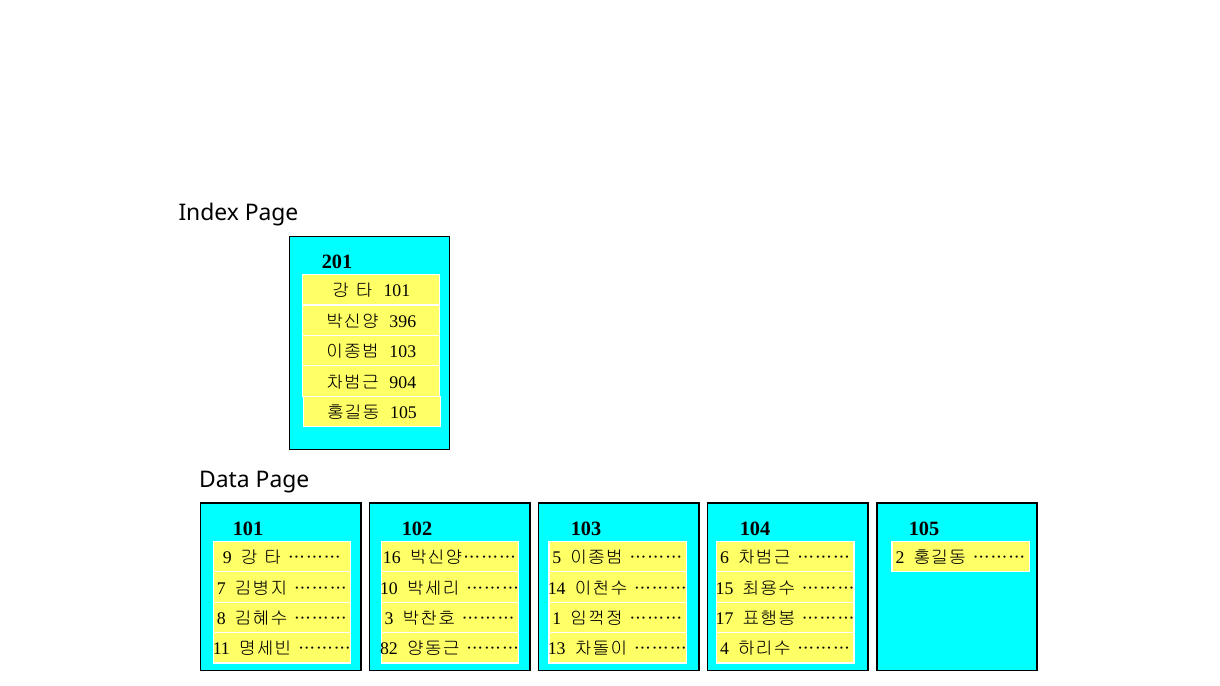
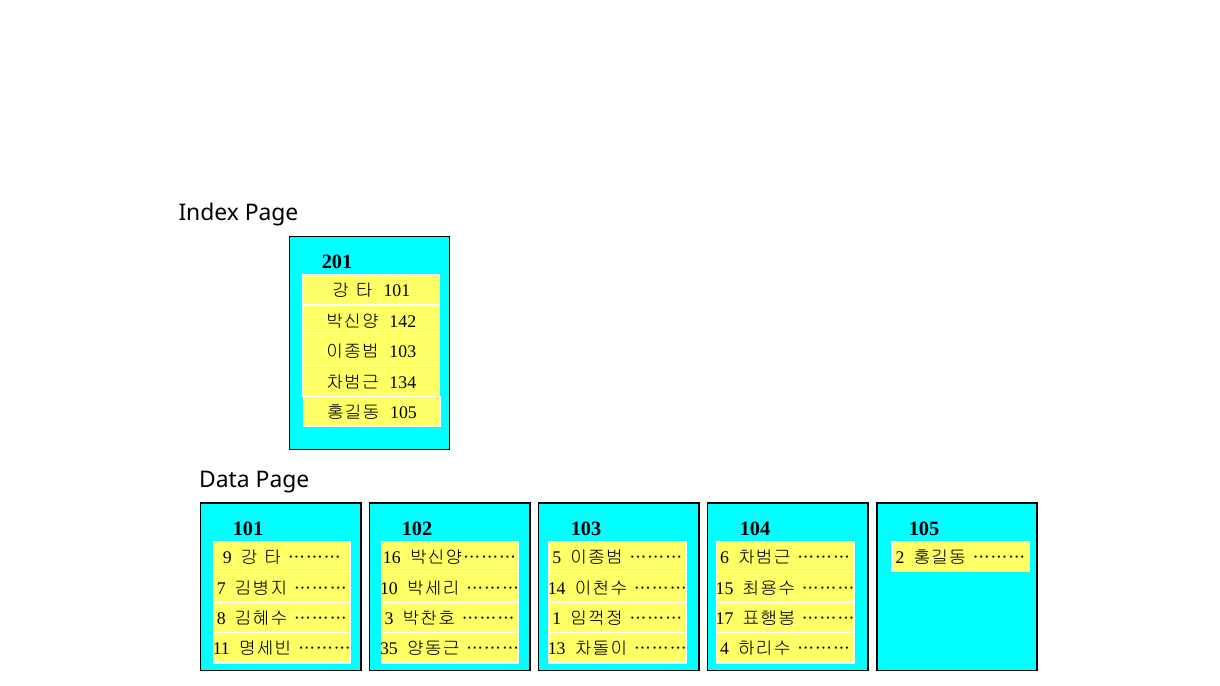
396: 396 -> 142
904: 904 -> 134
82: 82 -> 35
